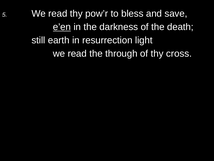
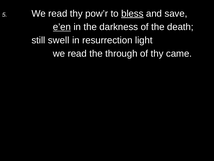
bless underline: none -> present
earth: earth -> swell
cross: cross -> came
